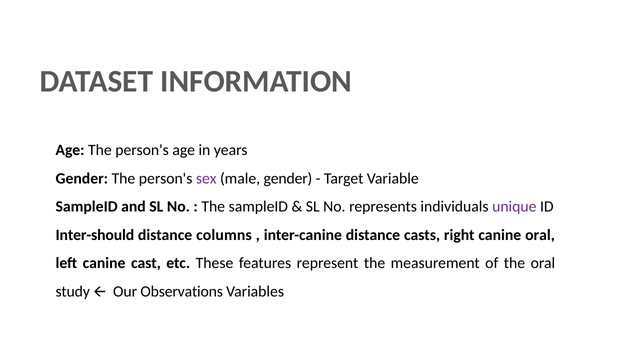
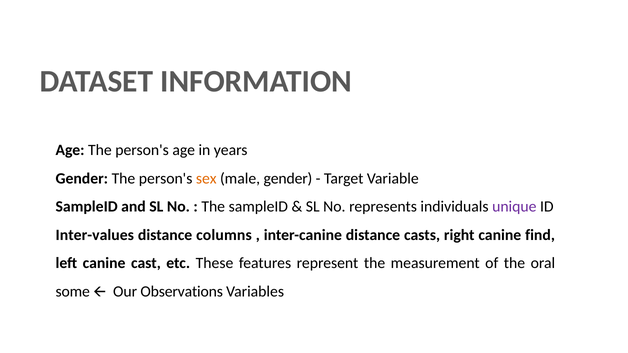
sex colour: purple -> orange
Inter-should: Inter-should -> Inter-values
canine oral: oral -> find
study: study -> some
